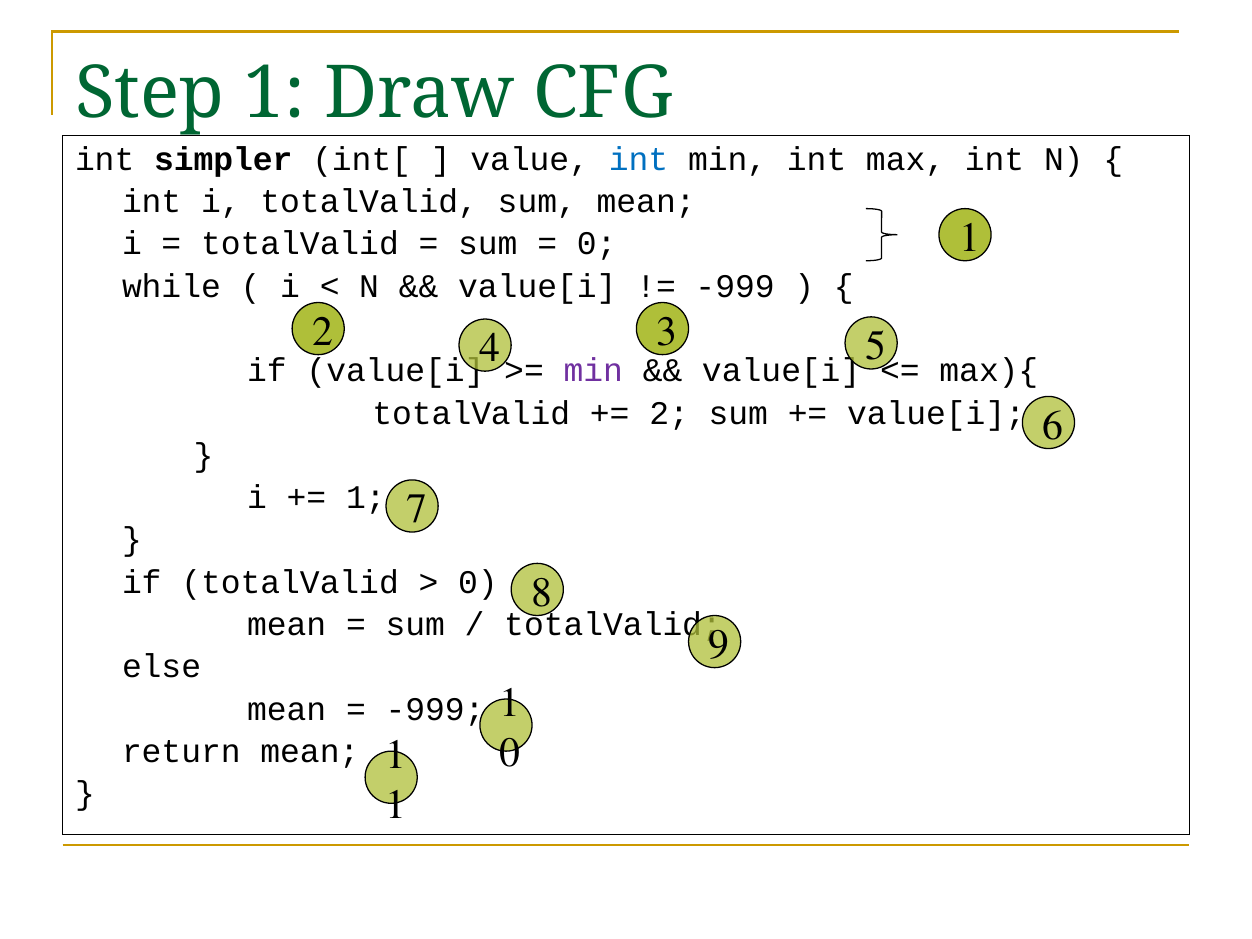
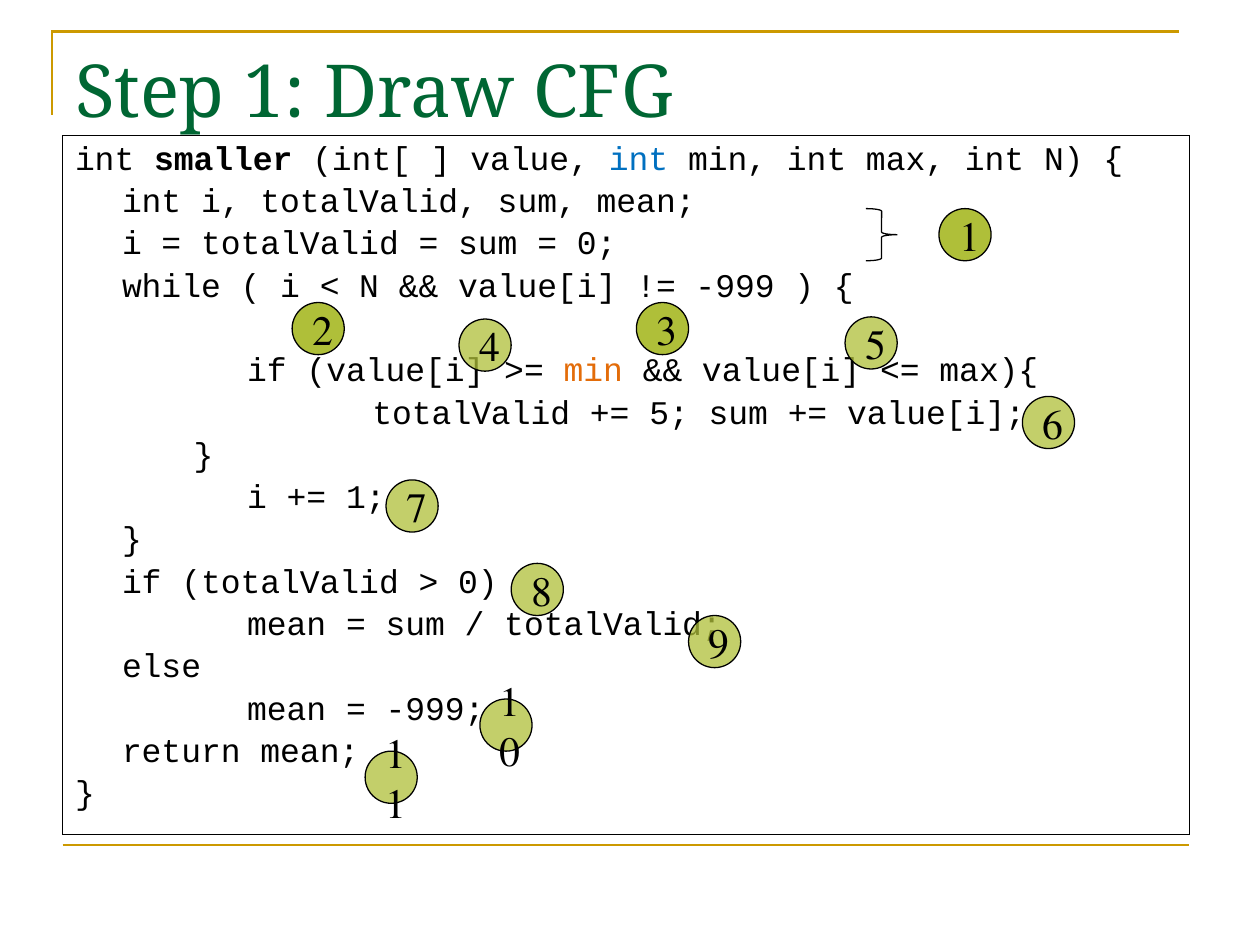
simpler: simpler -> smaller
min at (593, 371) colour: purple -> orange
2 at (669, 413): 2 -> 5
